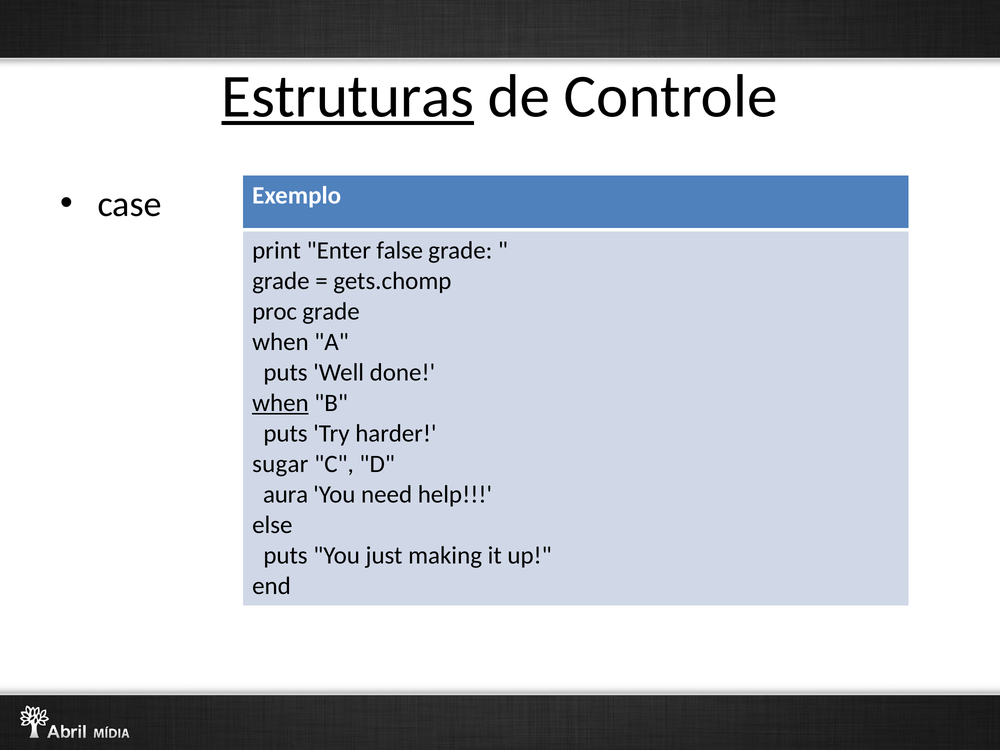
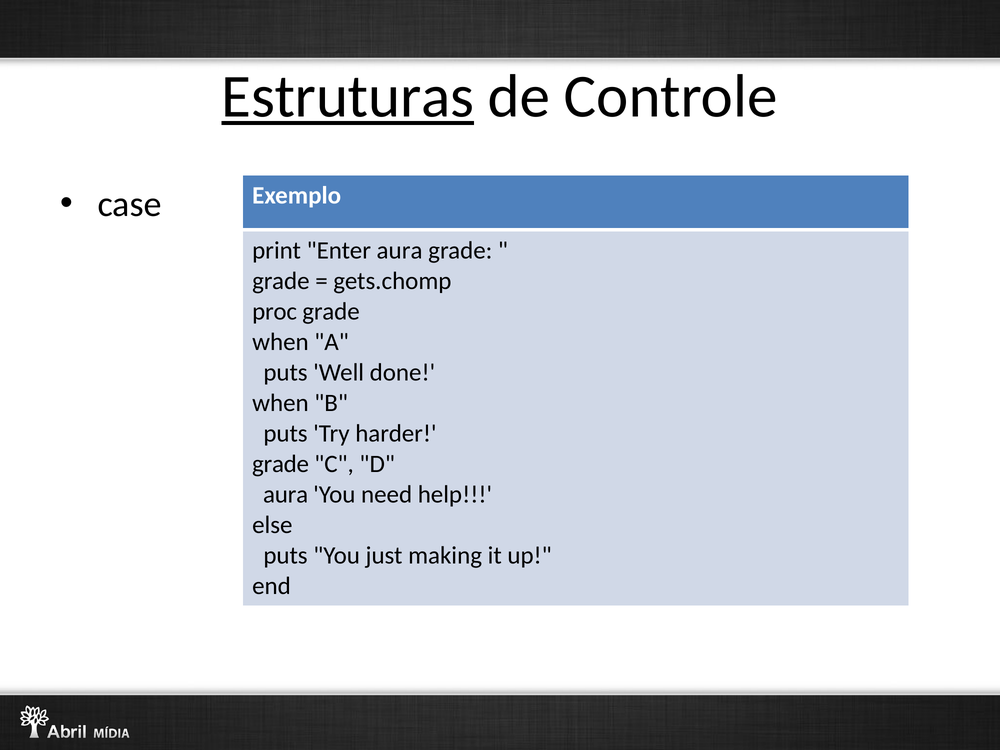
Enter false: false -> aura
when at (280, 403) underline: present -> none
sugar at (280, 464): sugar -> grade
